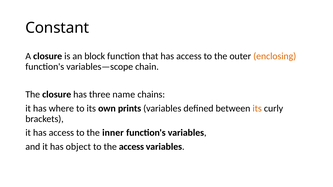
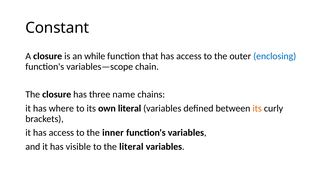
block: block -> while
enclosing colour: orange -> blue
own prints: prints -> literal
object: object -> visible
the access: access -> literal
